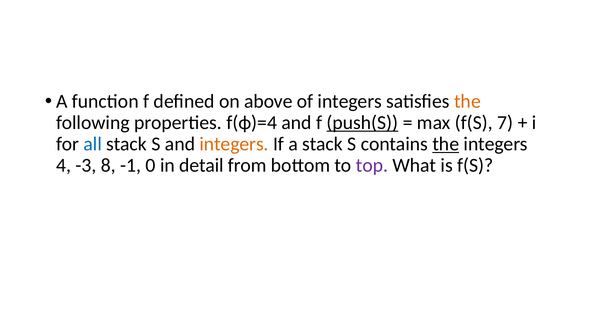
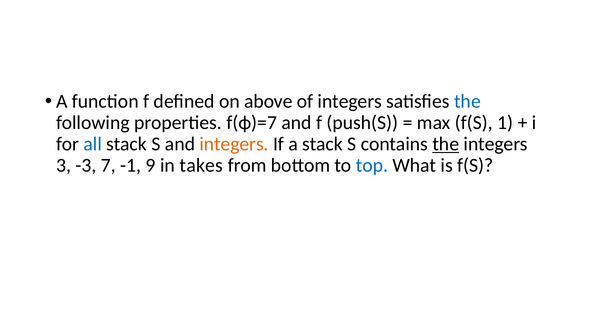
the at (467, 101) colour: orange -> blue
f(ϕ)=4: f(ϕ)=4 -> f(ϕ)=7
push(S underline: present -> none
7: 7 -> 1
4: 4 -> 3
8: 8 -> 7
0: 0 -> 9
detail: detail -> takes
top colour: purple -> blue
